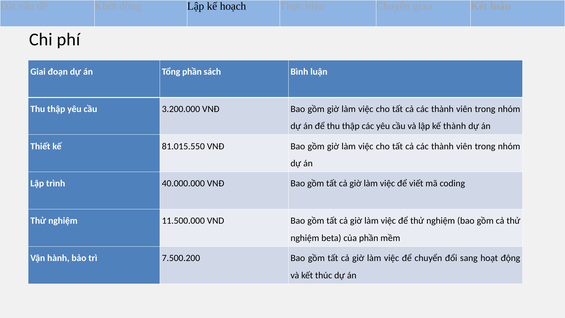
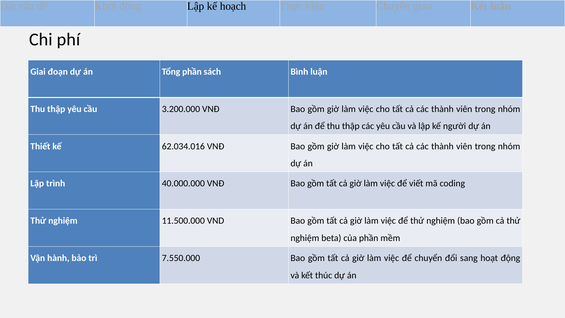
kế thành: thành -> người
81.015.550: 81.015.550 -> 62.034.016
7.500.200: 7.500.200 -> 7.550.000
